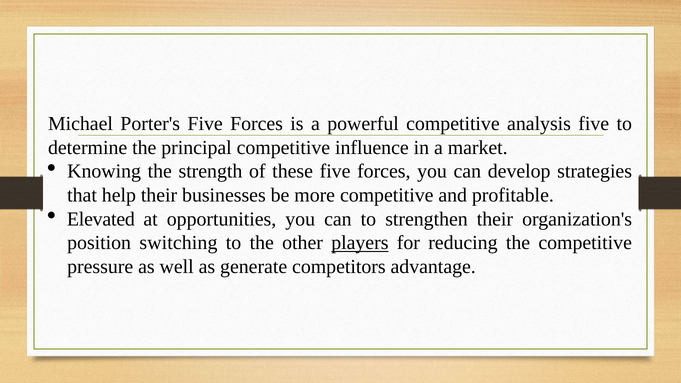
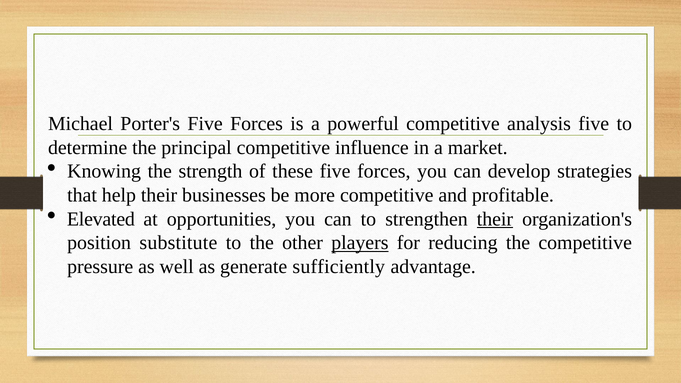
their at (495, 219) underline: none -> present
switching: switching -> substitute
competitors: competitors -> sufficiently
